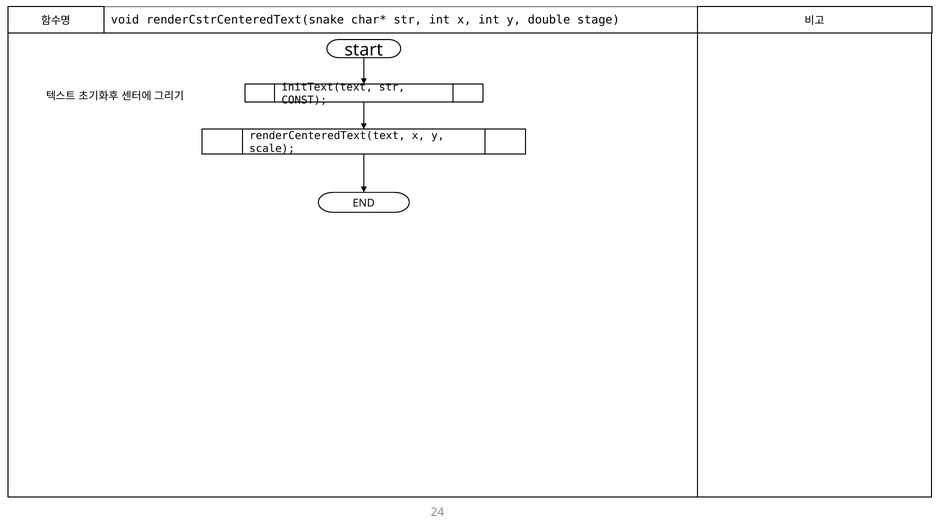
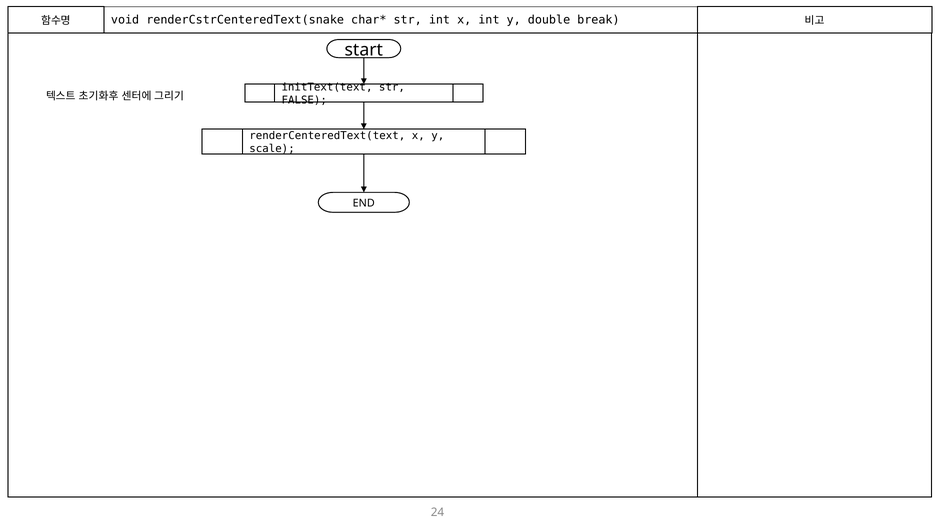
stage: stage -> break
CONST: CONST -> FALSE
